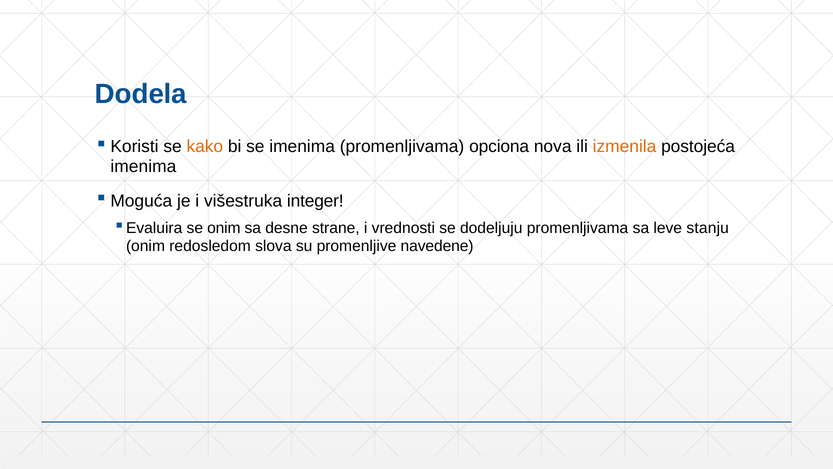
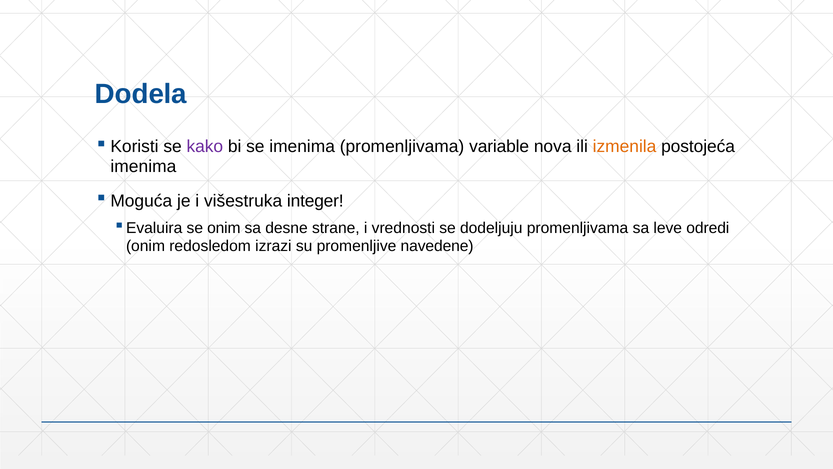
kako colour: orange -> purple
opciona: opciona -> variable
stanju: stanju -> odredi
slova: slova -> izrazi
